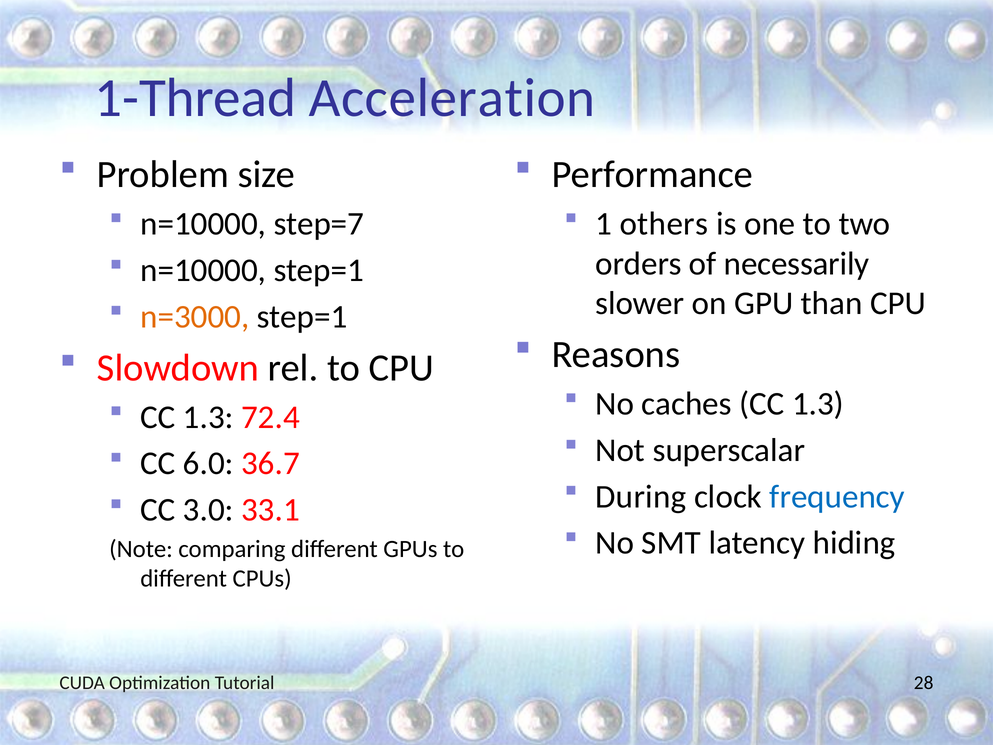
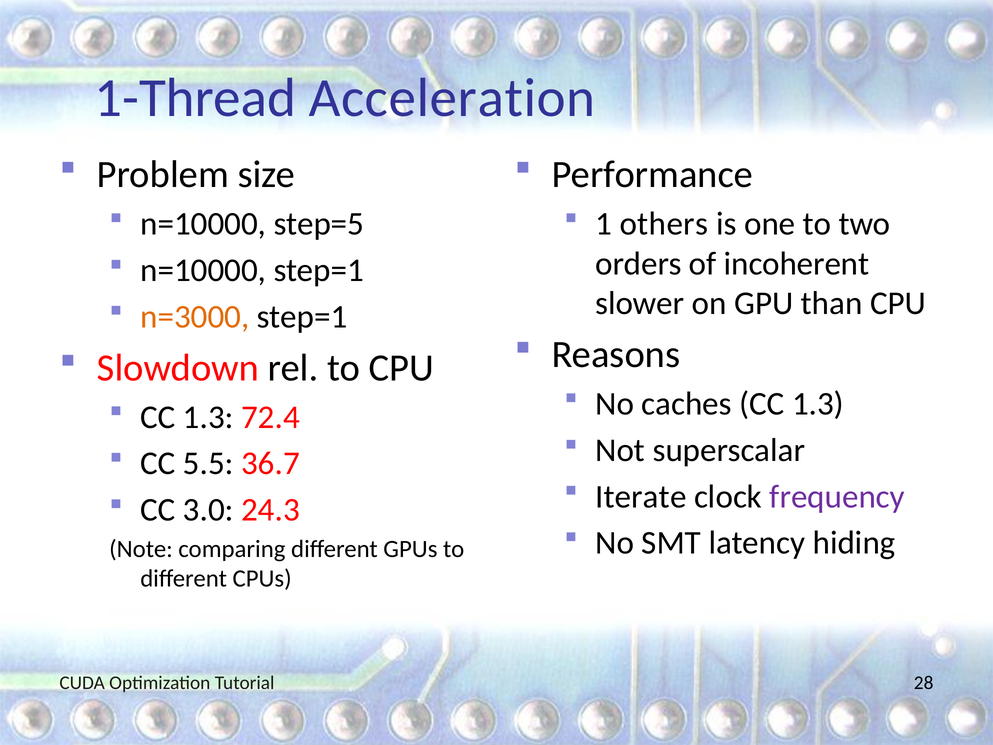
step=7: step=7 -> step=5
necessarily: necessarily -> incoherent
6.0: 6.0 -> 5.5
During: During -> Iterate
frequency colour: blue -> purple
33.1: 33.1 -> 24.3
